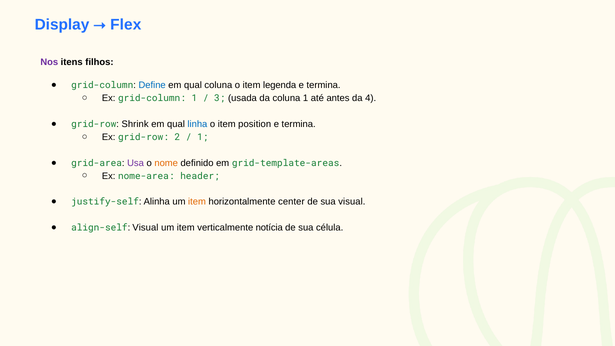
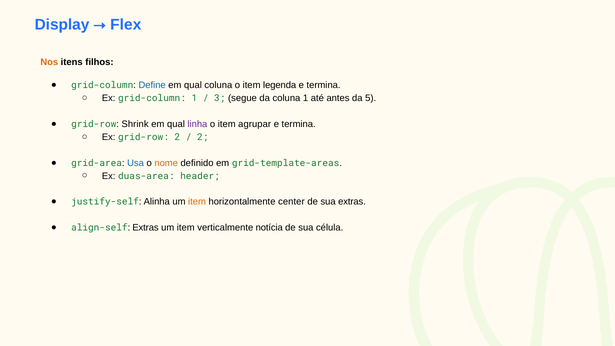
Nos colour: purple -> orange
usada: usada -> segue
4: 4 -> 5
linha colour: blue -> purple
position: position -> agrupar
1 at (203, 137): 1 -> 2
Usa colour: purple -> blue
nome-area: nome-area -> duas-area
sua visual: visual -> extras
align-self Visual: Visual -> Extras
